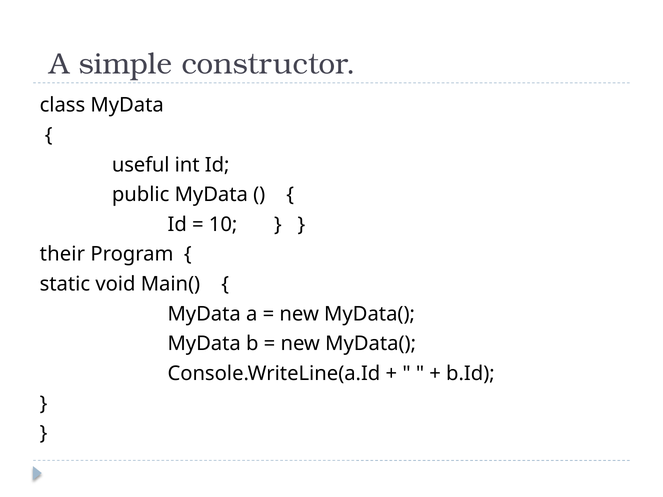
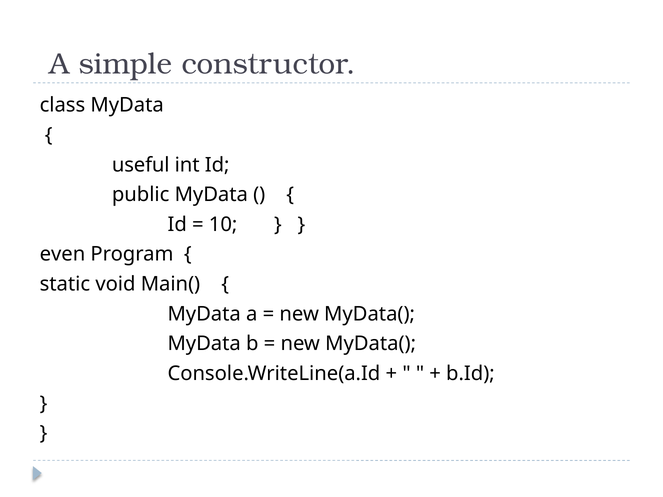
their: their -> even
